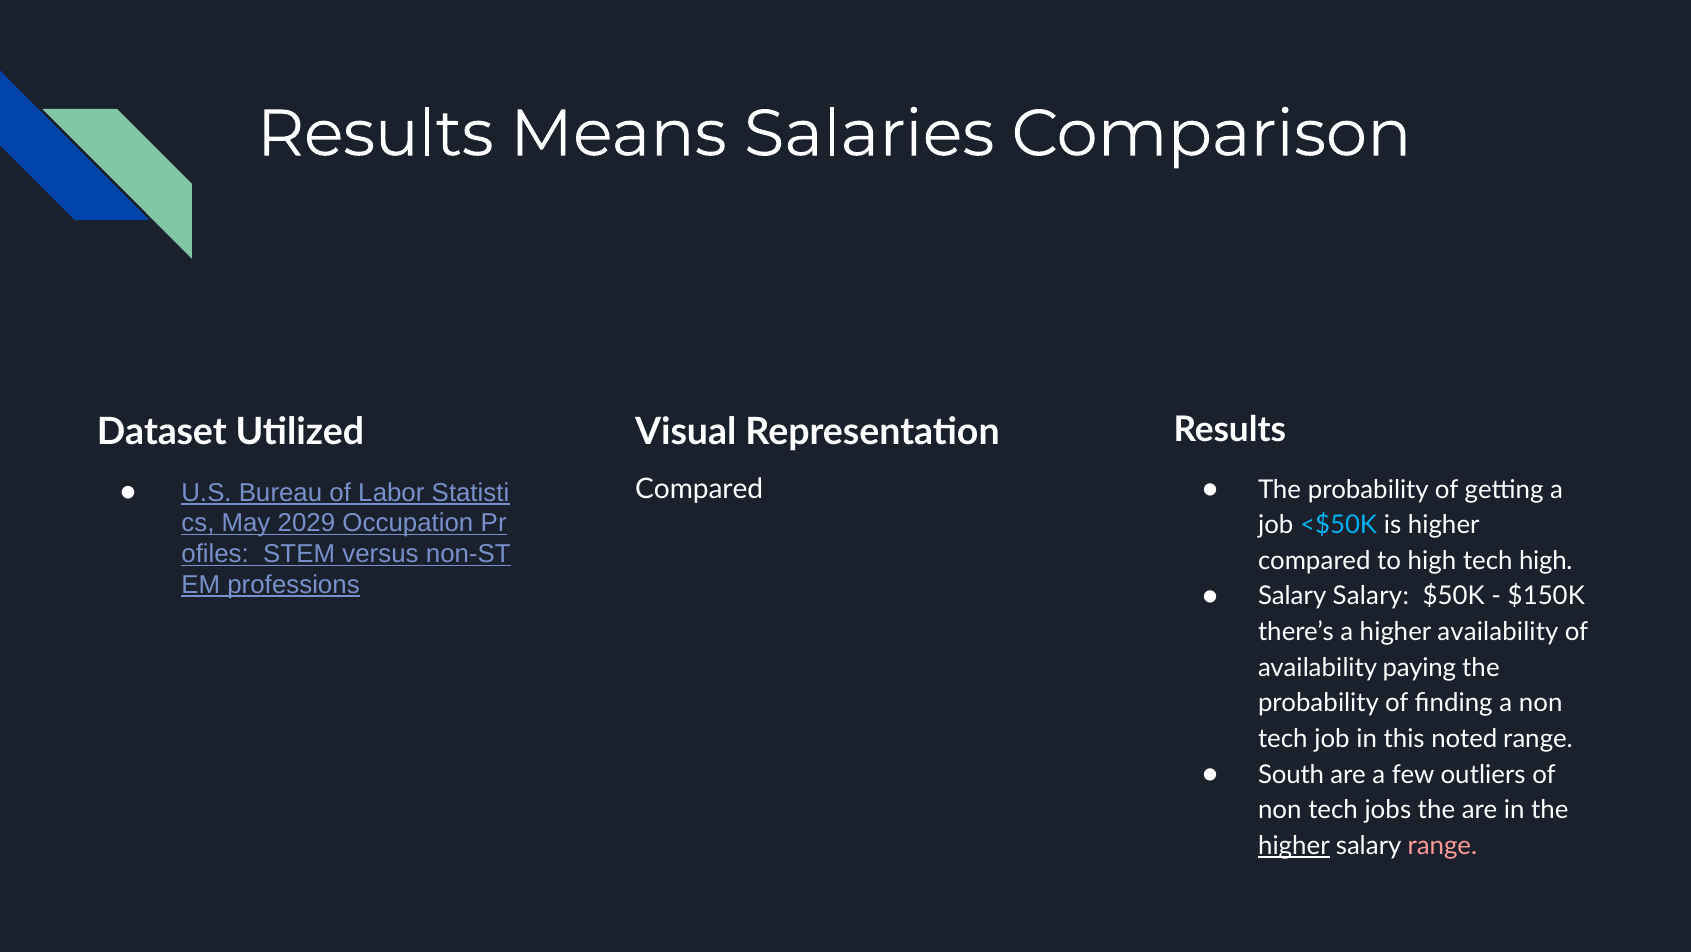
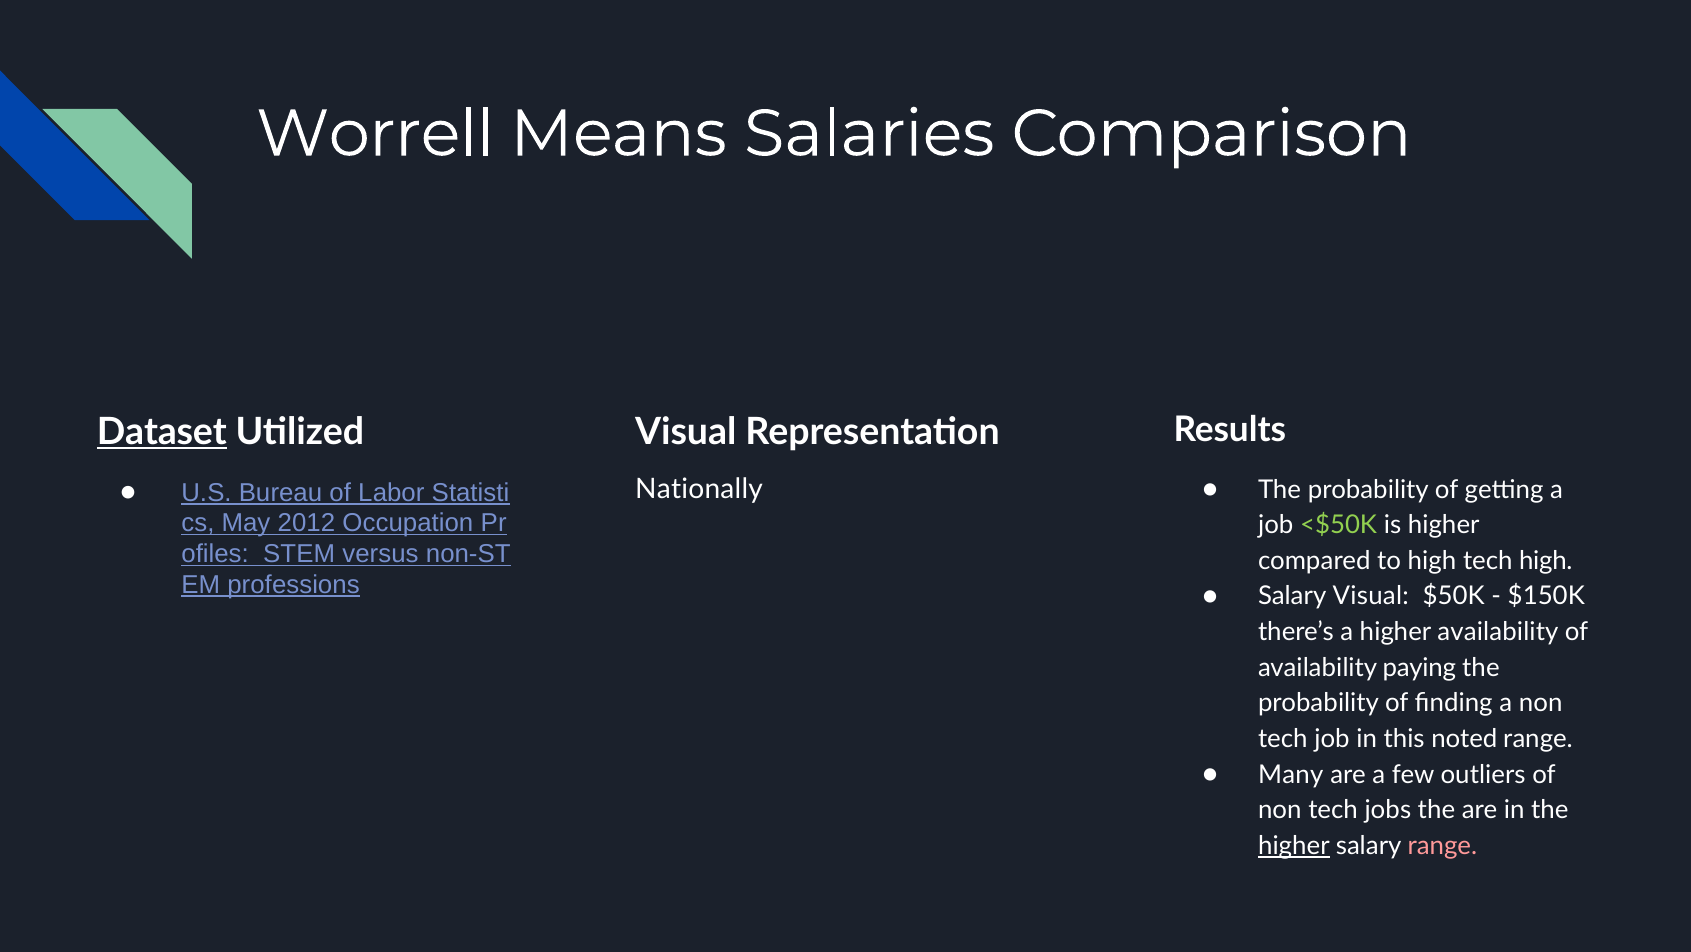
Results at (375, 134): Results -> Worrell
Dataset underline: none -> present
Compared at (699, 489): Compared -> Nationally
2029: 2029 -> 2012
<$50K colour: light blue -> light green
Salary Salary: Salary -> Visual
South: South -> Many
